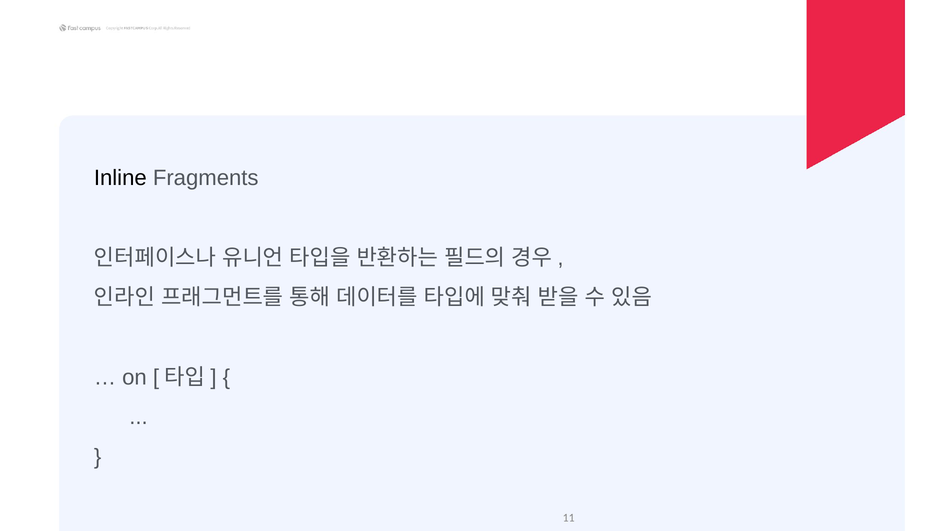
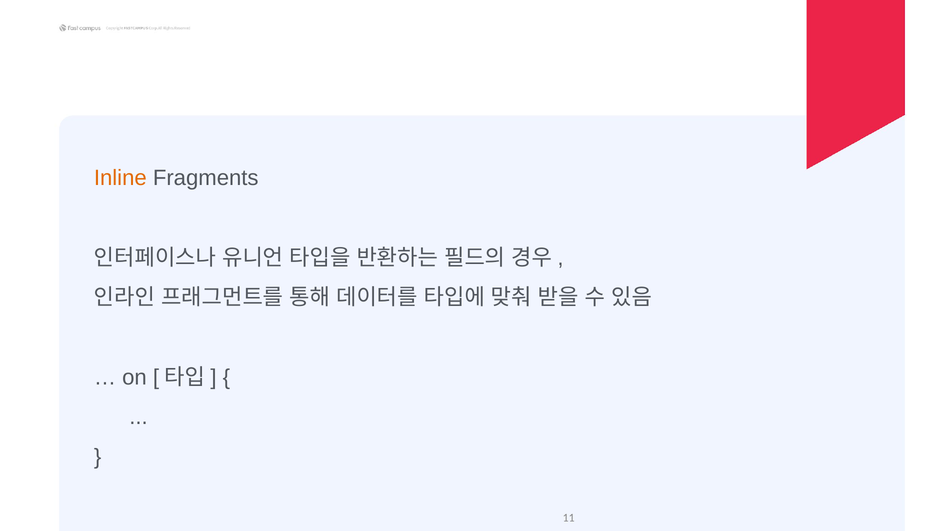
Inline colour: black -> orange
